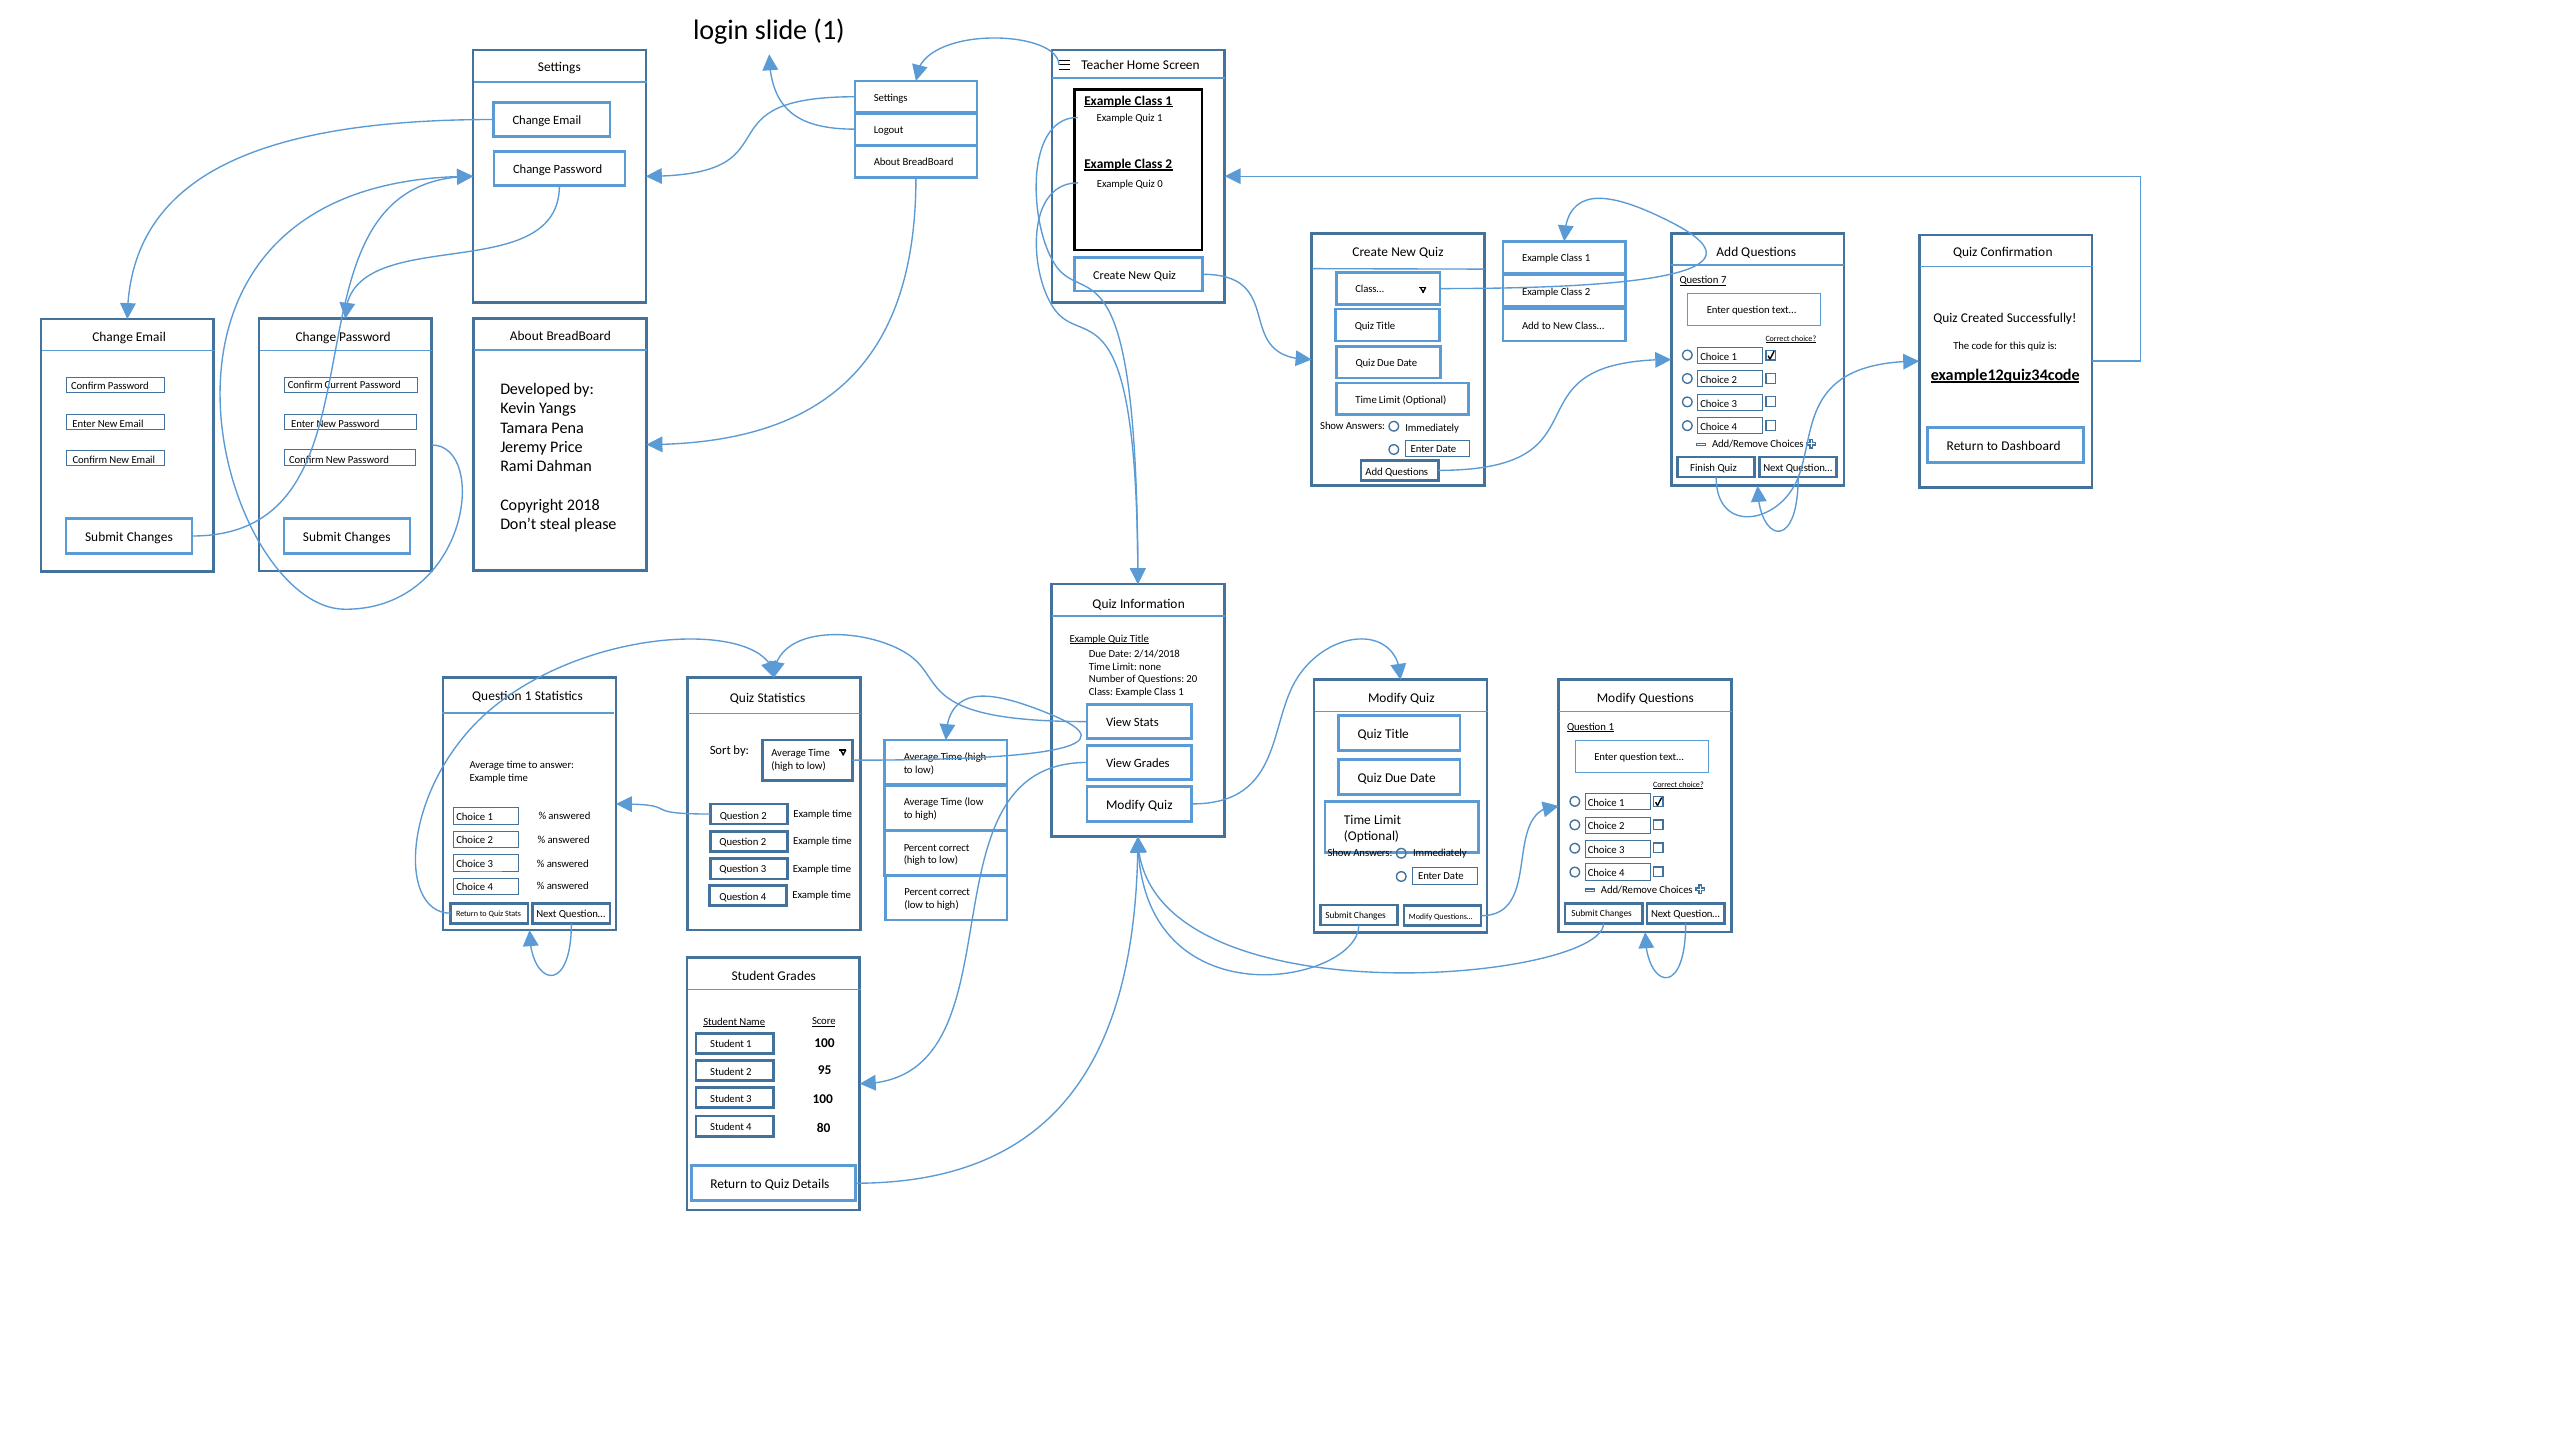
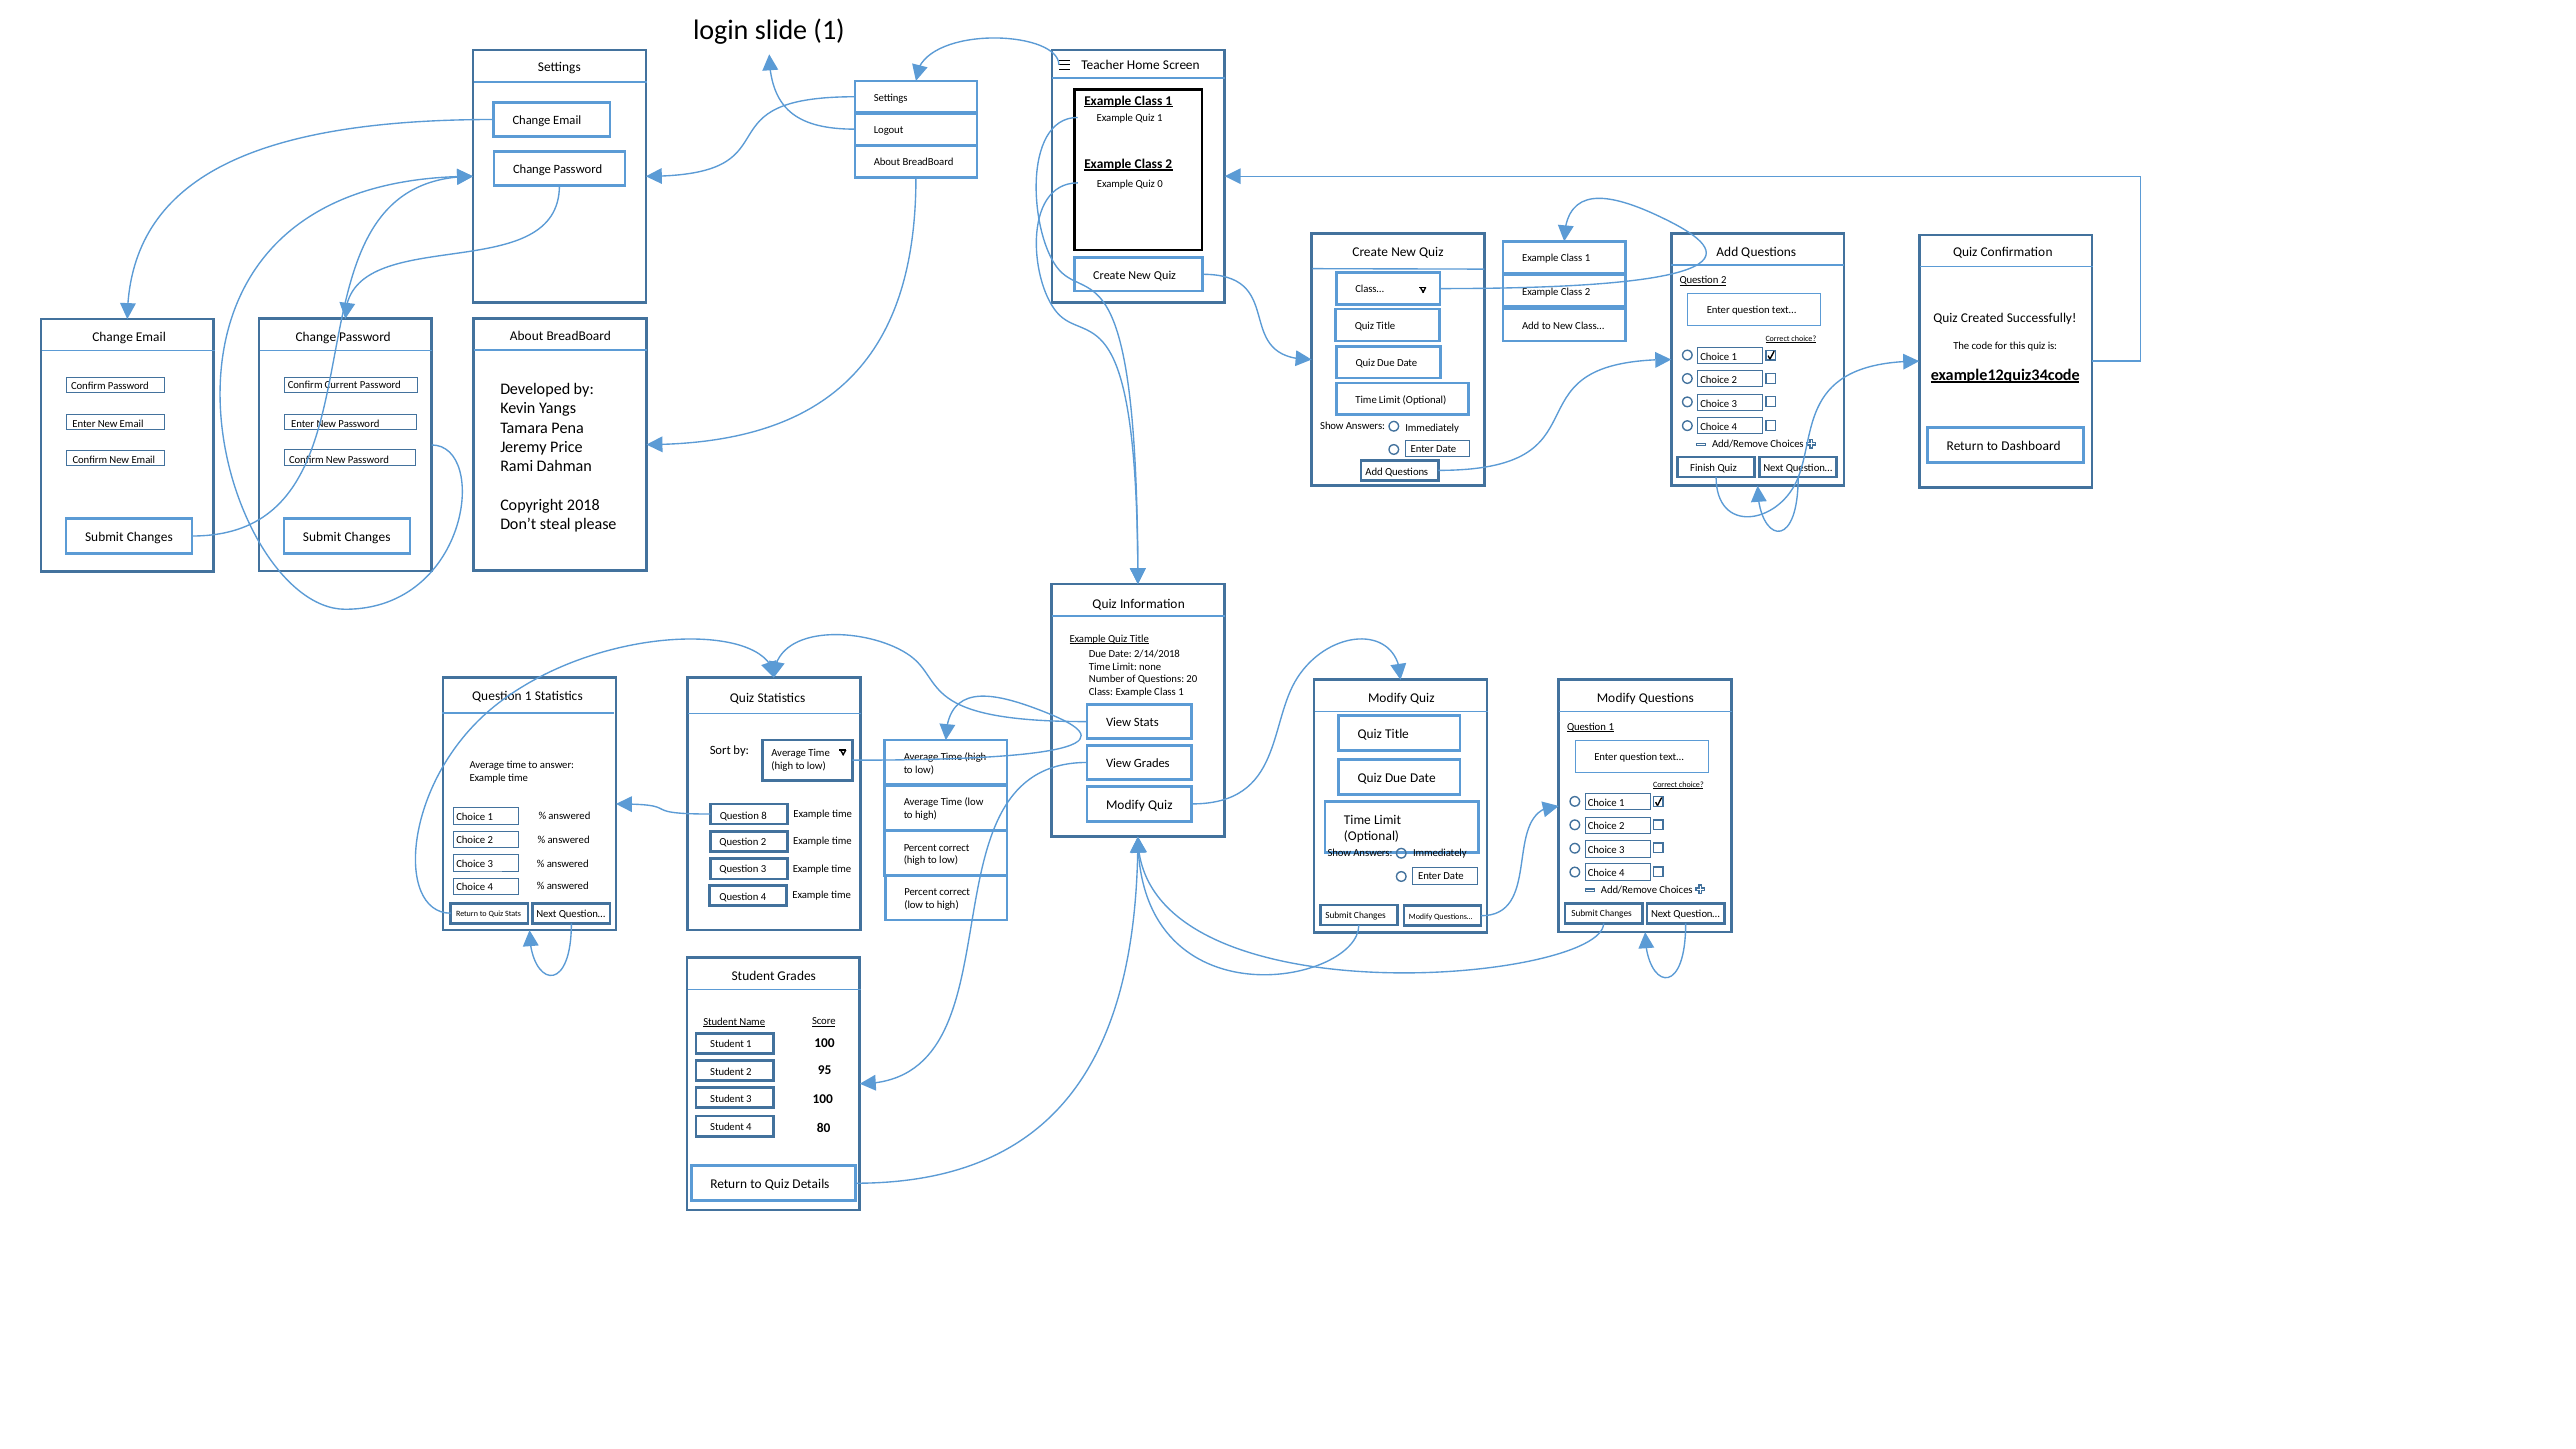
7 at (1724, 280): 7 -> 2
2 at (764, 816): 2 -> 8
